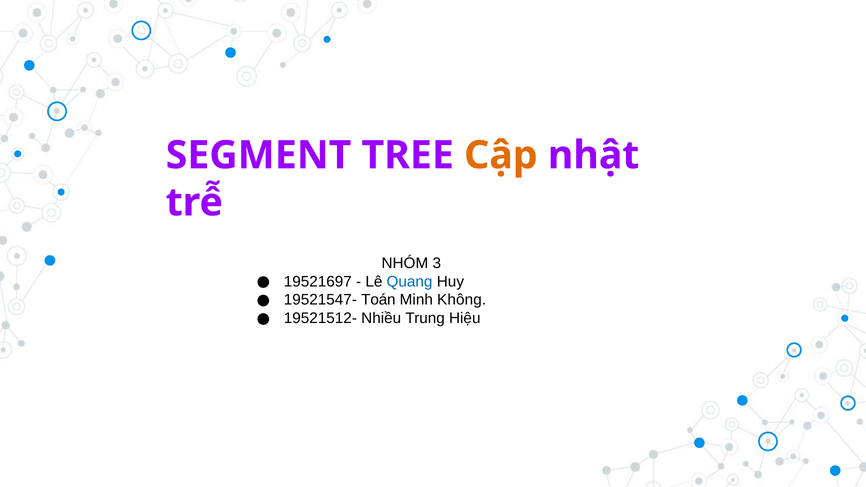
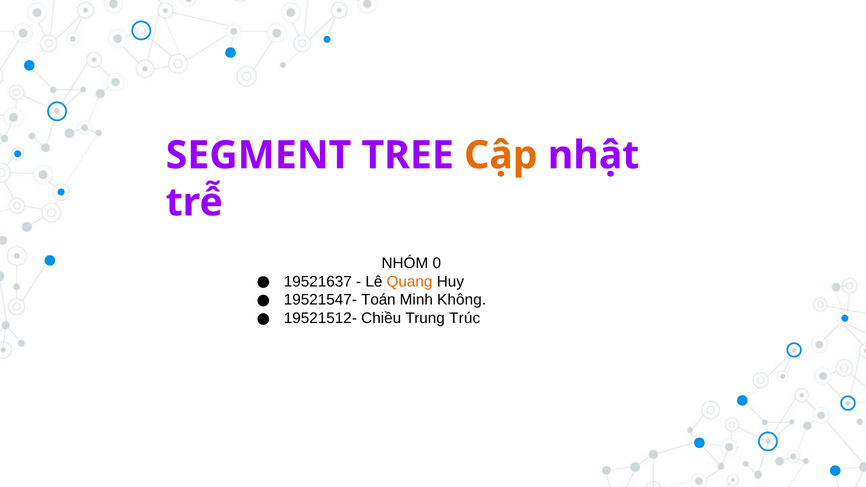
3: 3 -> 0
19521697: 19521697 -> 19521637
Quang colour: blue -> orange
Nhiều: Nhiều -> Chiều
Hiệu: Hiệu -> Trúc
